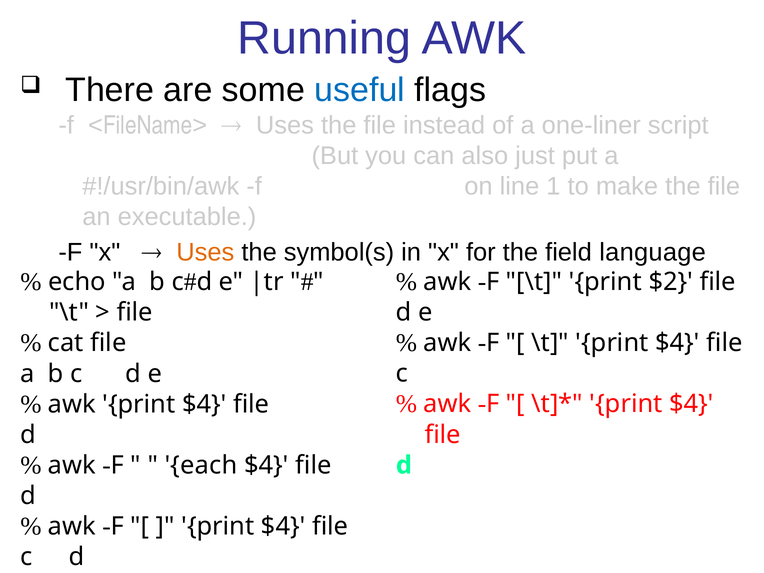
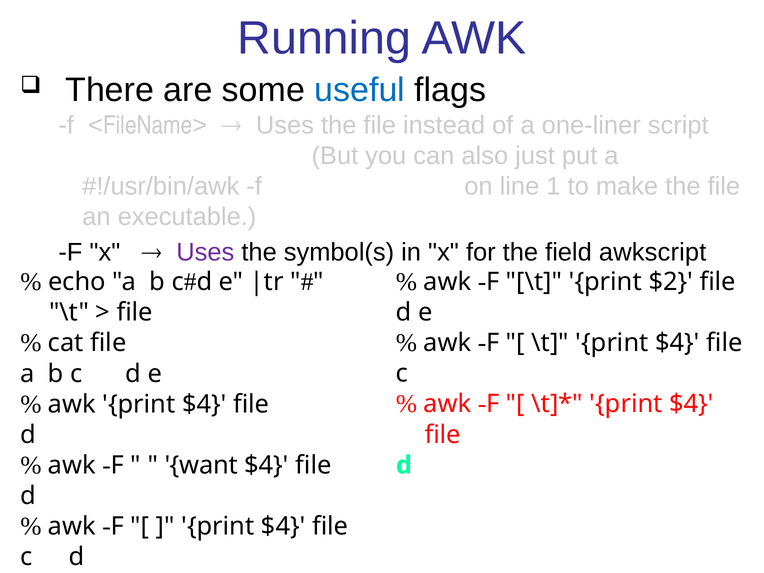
Uses at (205, 253) colour: orange -> purple
language: language -> awkscript
each: each -> want
